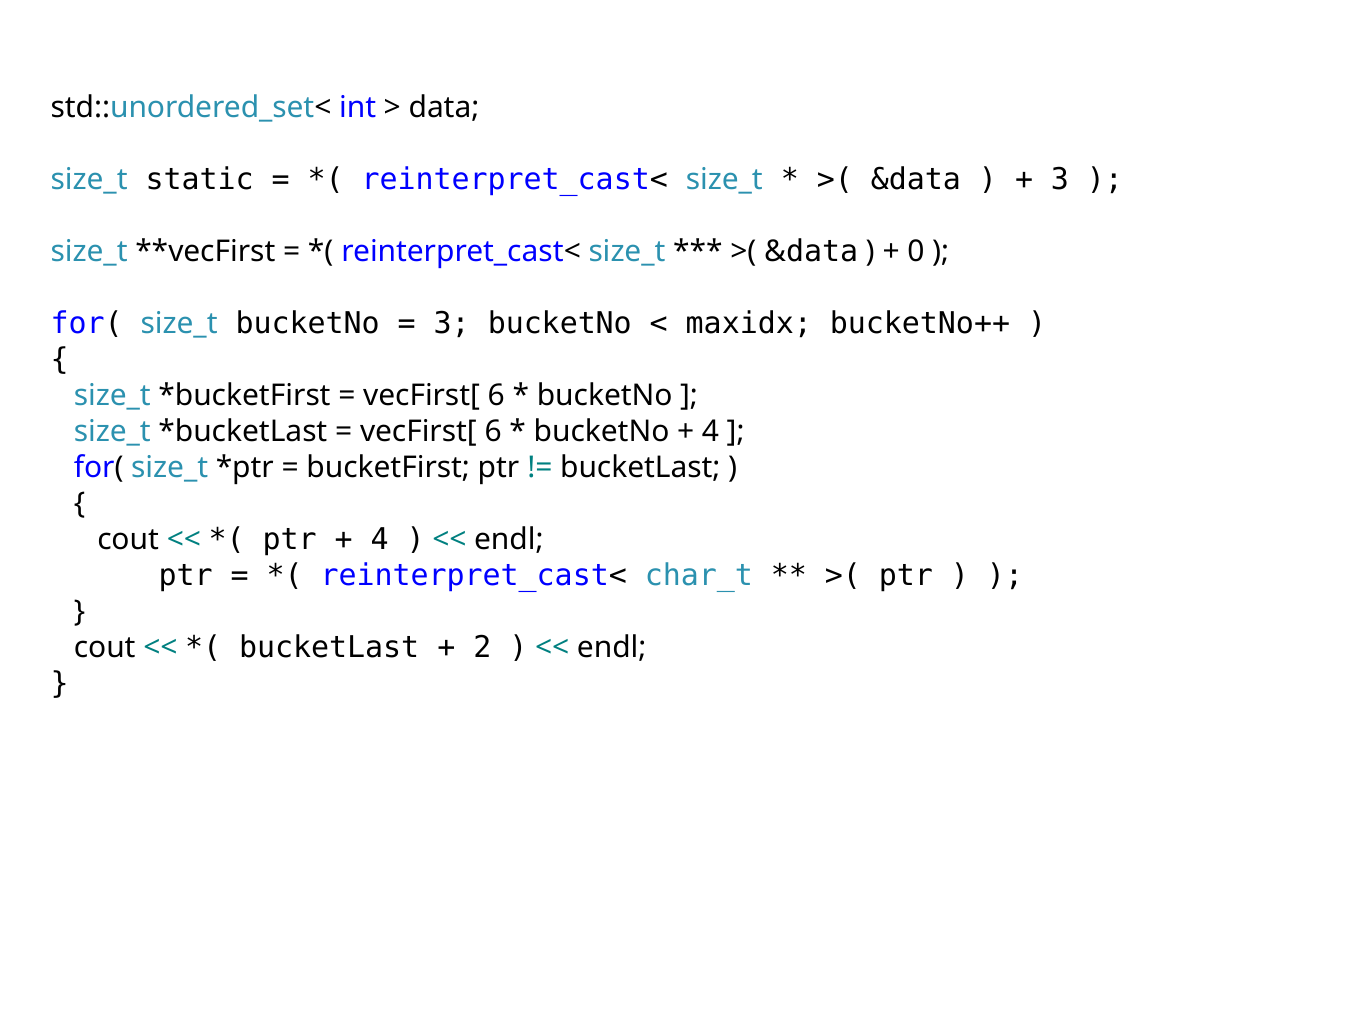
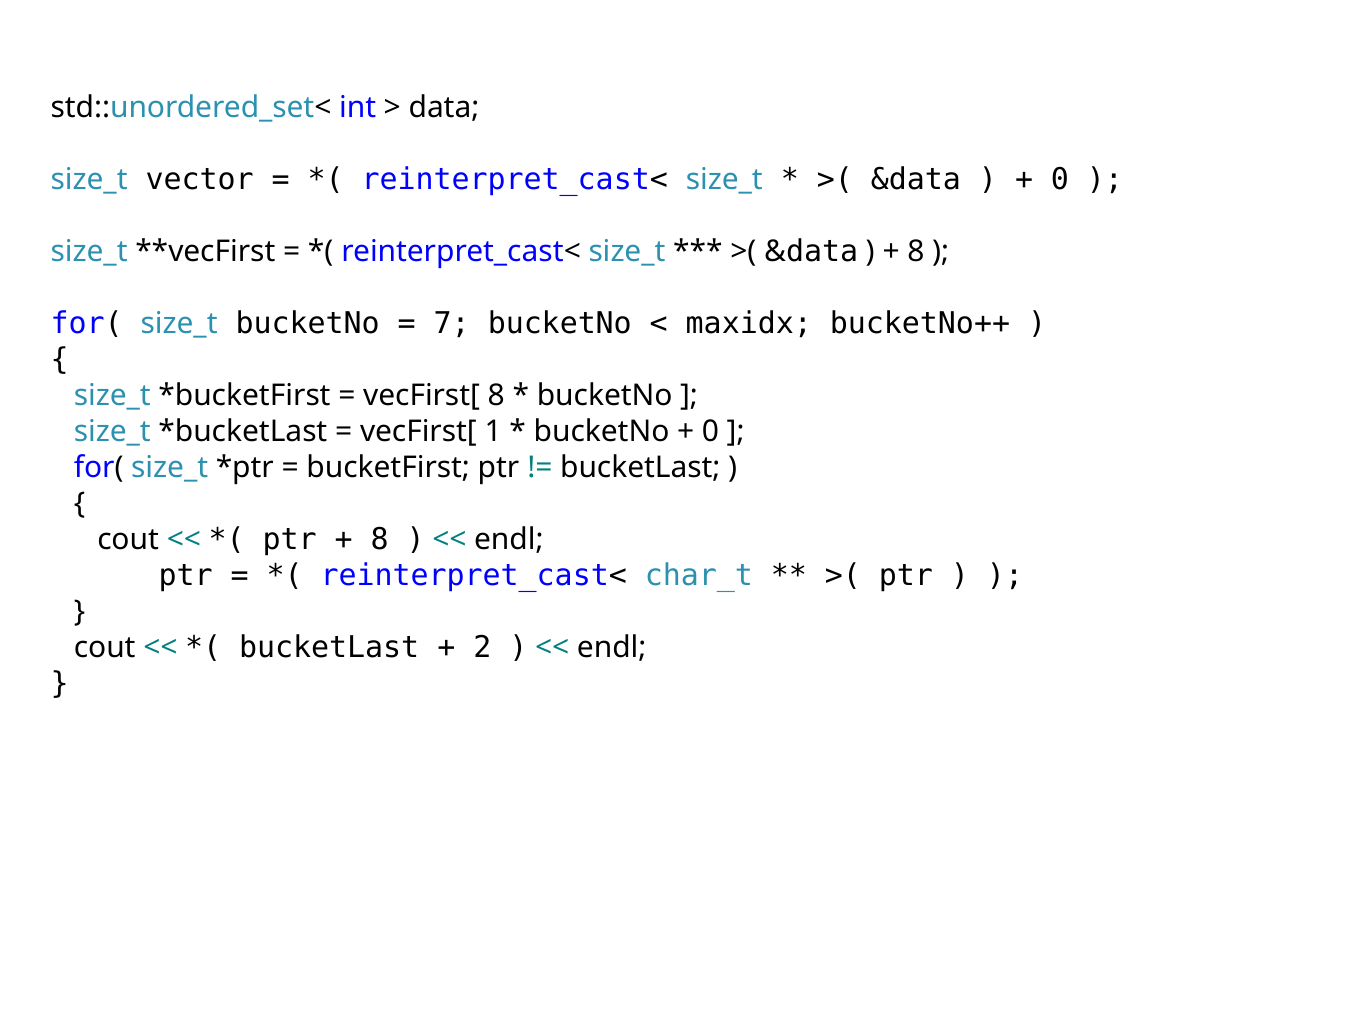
static: static -> vector
3 at (1060, 180): 3 -> 0
0 at (916, 252): 0 -> 8
3 at (452, 324): 3 -> 7
6 at (496, 396): 6 -> 8
6 at (493, 432): 6 -> 1
4 at (710, 432): 4 -> 0
4 at (380, 540): 4 -> 8
